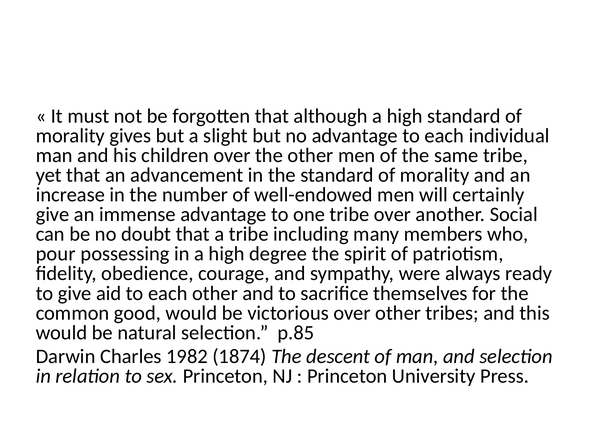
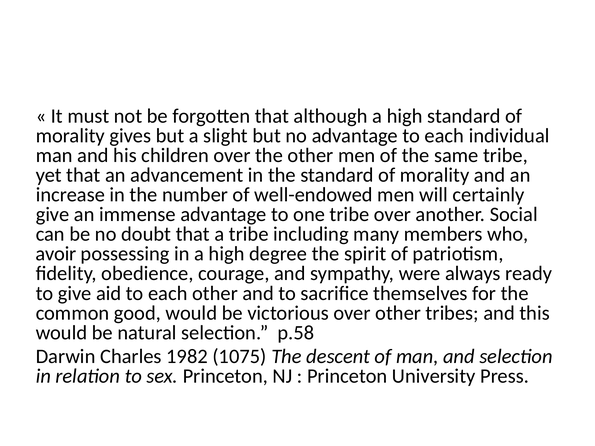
pour: pour -> avoir
p.85: p.85 -> p.58
1874: 1874 -> 1075
